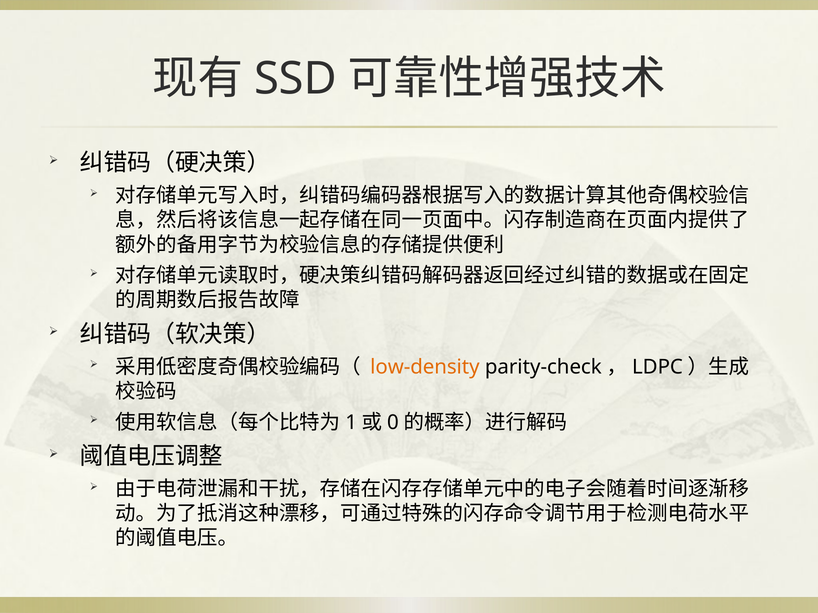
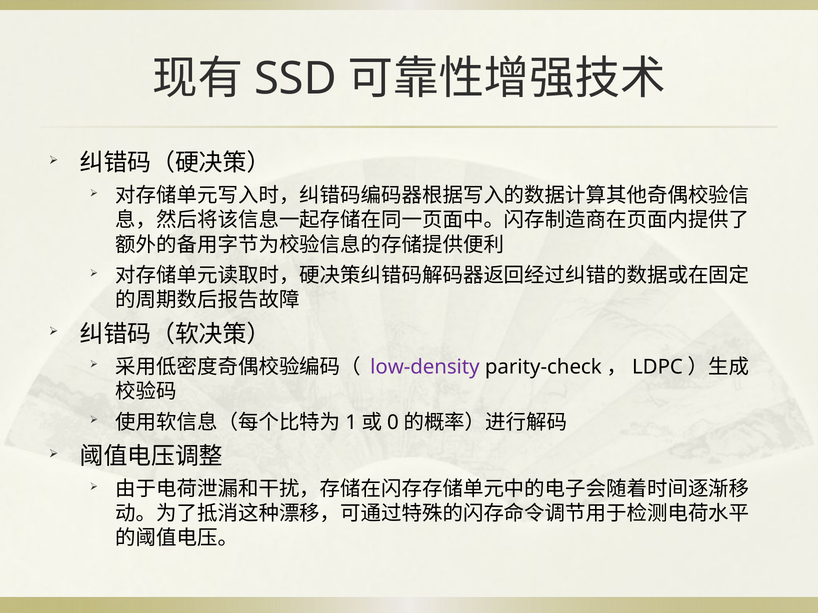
low-density colour: orange -> purple
